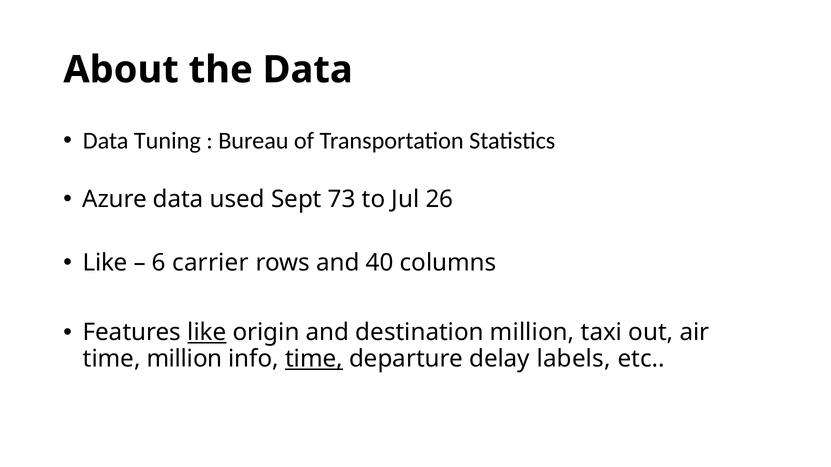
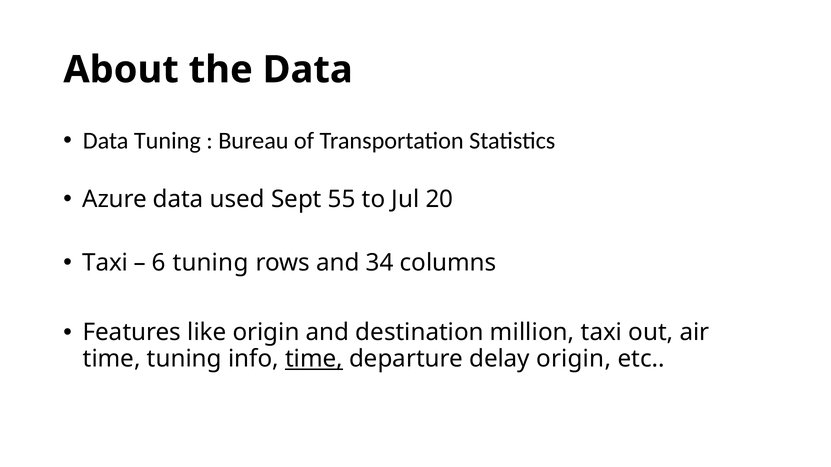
73: 73 -> 55
26: 26 -> 20
Like at (105, 263): Like -> Taxi
6 carrier: carrier -> tuning
40: 40 -> 34
like at (207, 333) underline: present -> none
time million: million -> tuning
delay labels: labels -> origin
